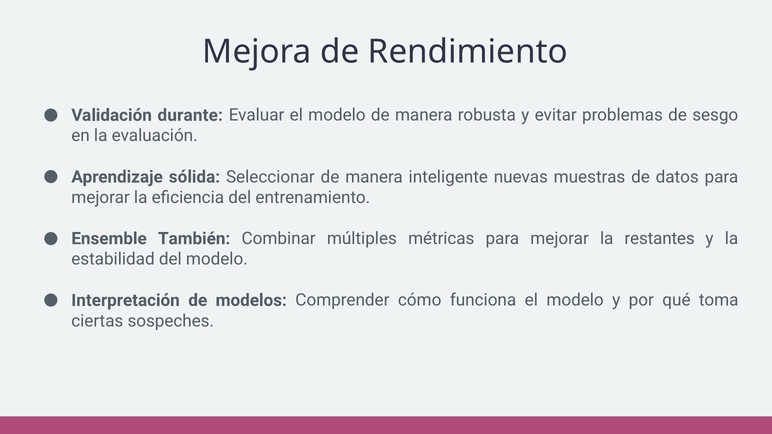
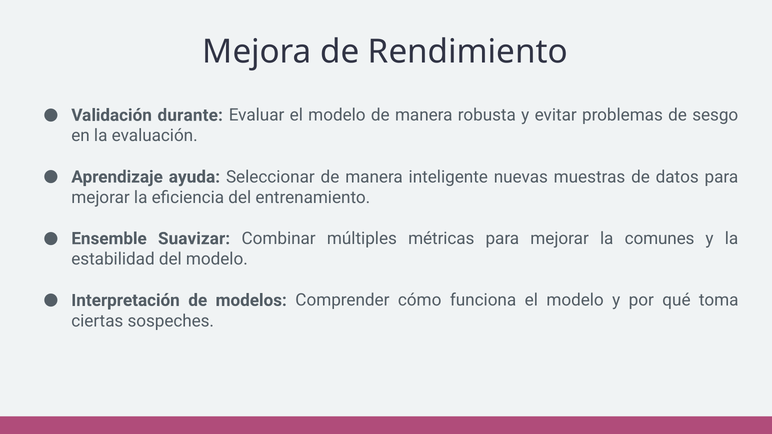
sólida: sólida -> ayuda
También: También -> Suavizar
restantes: restantes -> comunes
